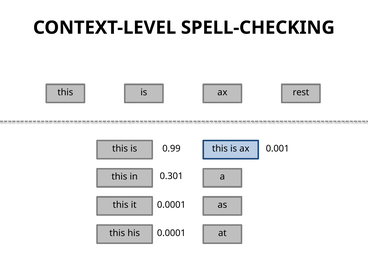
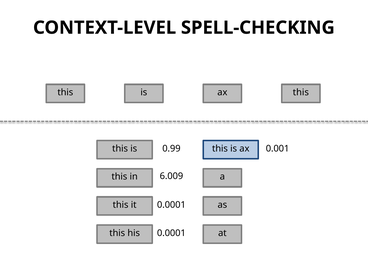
ax rest: rest -> this
0.301: 0.301 -> 6.009
